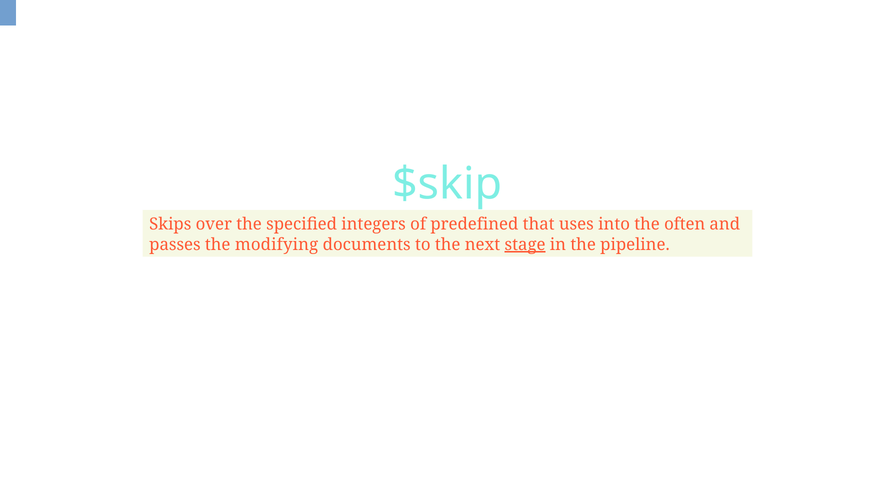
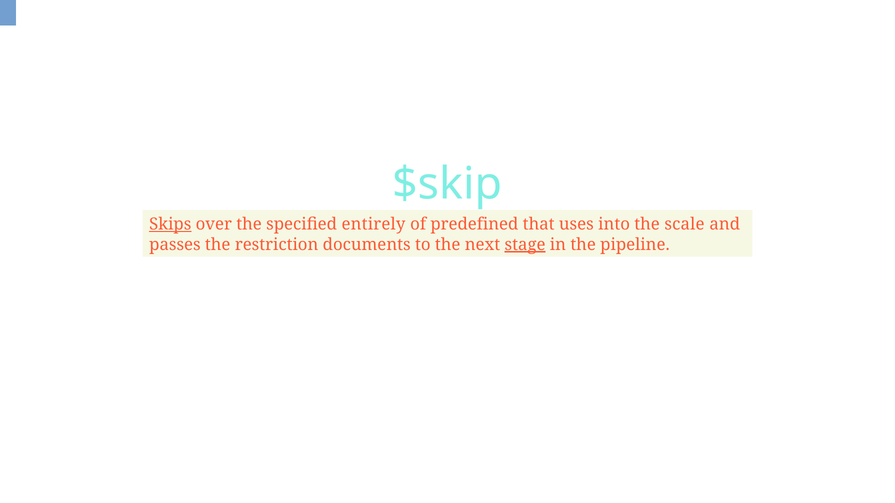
Skips underline: none -> present
integers: integers -> entirely
often: often -> scale
modifying: modifying -> restriction
